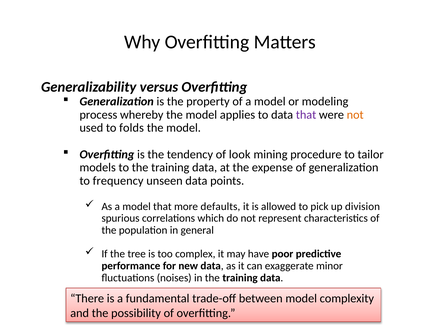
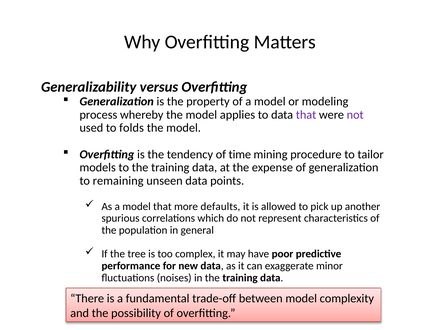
not at (355, 115) colour: orange -> purple
look: look -> time
frequency: frequency -> remaining
division: division -> another
